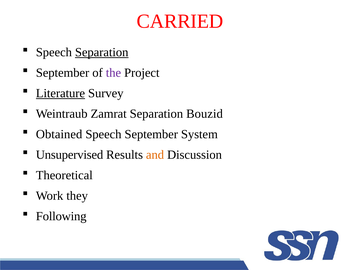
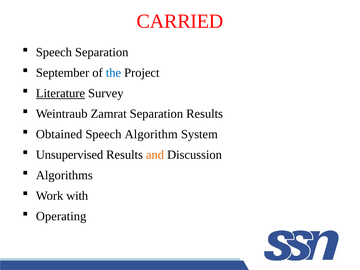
Separation at (102, 52) underline: present -> none
the colour: purple -> blue
Separation Bouzid: Bouzid -> Results
Speech September: September -> Algorithm
Theoretical: Theoretical -> Algorithms
they: they -> with
Following: Following -> Operating
